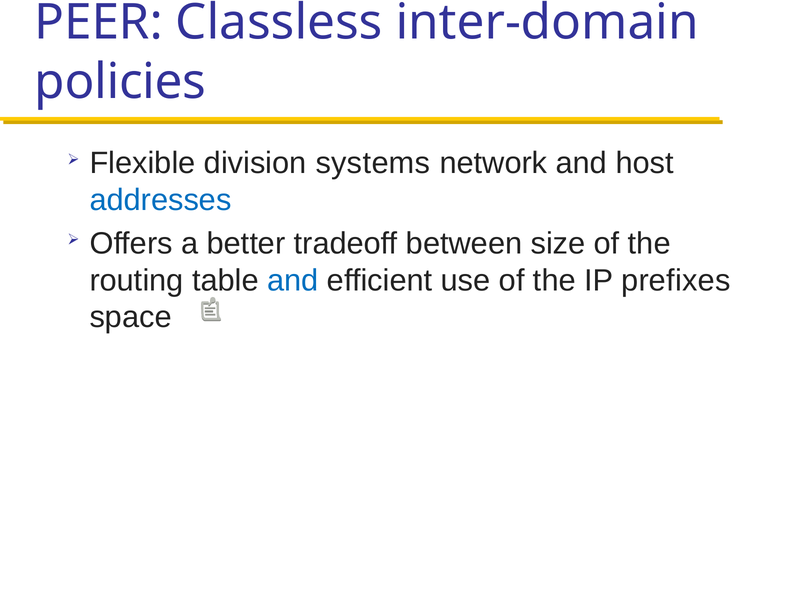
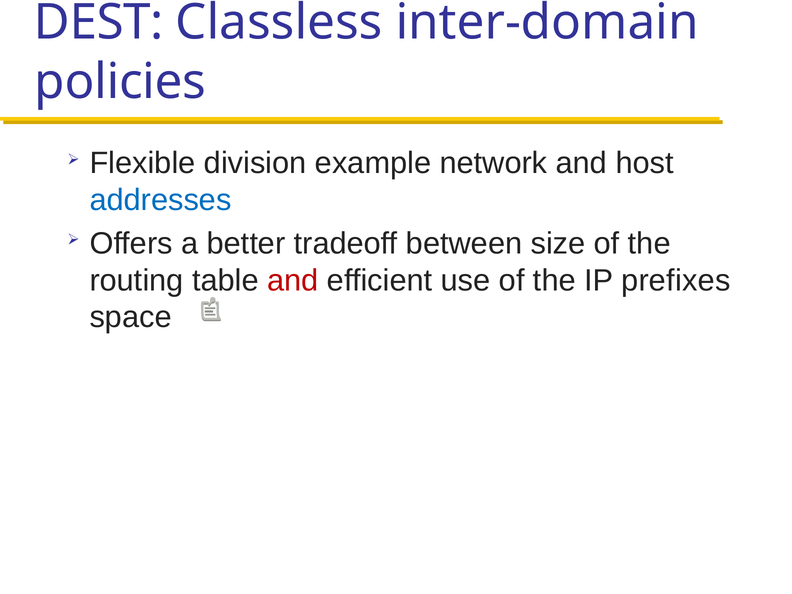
PEER: PEER -> DEST
systems: systems -> example
and at (293, 280) colour: blue -> red
